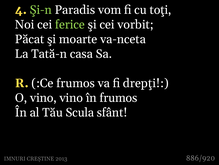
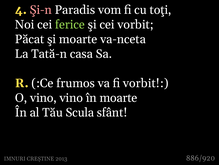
Şi-n colour: light green -> pink
fi drepţi: drepţi -> vorbit
în frumos: frumos -> moarte
